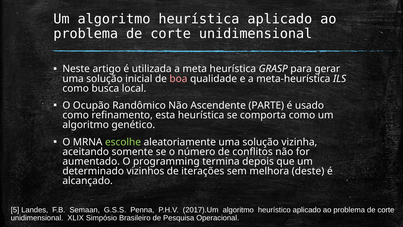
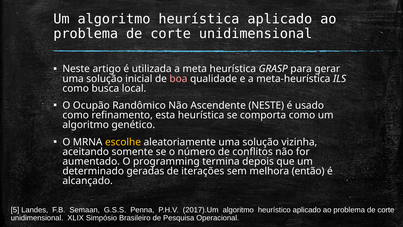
Ascendente PARTE: PARTE -> NESTE
escolhe colour: light green -> yellow
vizinhos: vizinhos -> geradas
deste: deste -> então
